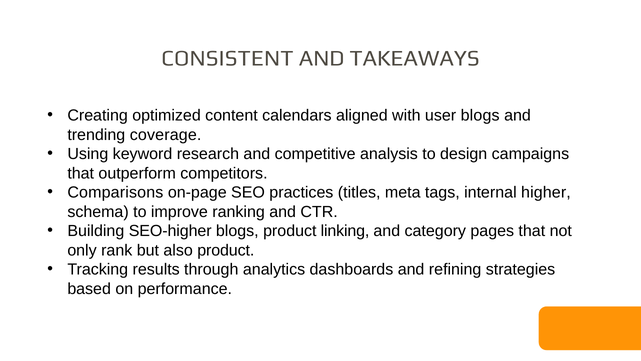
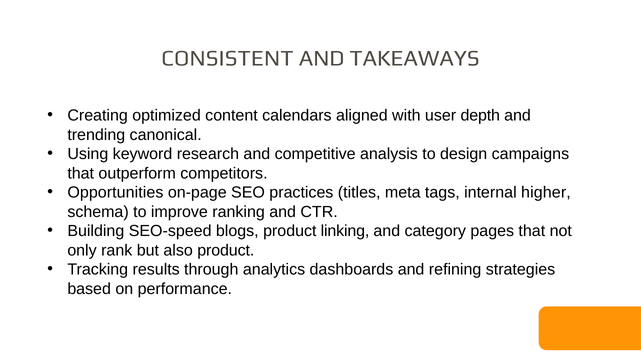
user blogs: blogs -> depth
coverage: coverage -> canonical
Comparisons: Comparisons -> Opportunities
SEO-higher: SEO-higher -> SEO-speed
